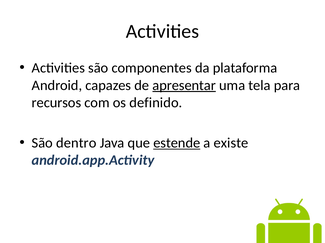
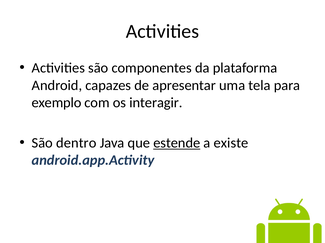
apresentar underline: present -> none
recursos: recursos -> exemplo
definido: definido -> interagir
